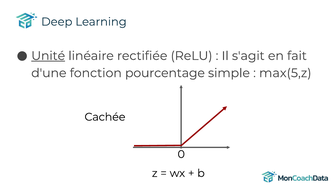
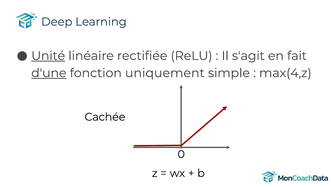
d'une underline: none -> present
pourcentage: pourcentage -> uniquement
max(5,z: max(5,z -> max(4,z
